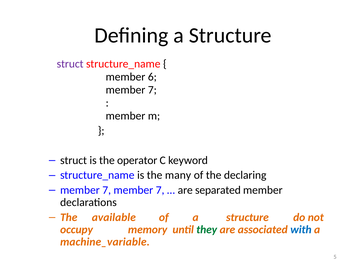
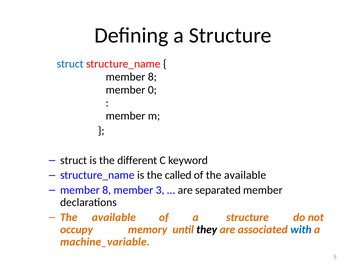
struct at (70, 64) colour: purple -> blue
6 at (152, 77): 6 -> 8
7 at (152, 90): 7 -> 0
operator: operator -> different
many: many -> called
of the declaring: declaring -> available
7 at (107, 190): 7 -> 8
7 at (160, 190): 7 -> 3
they colour: green -> black
